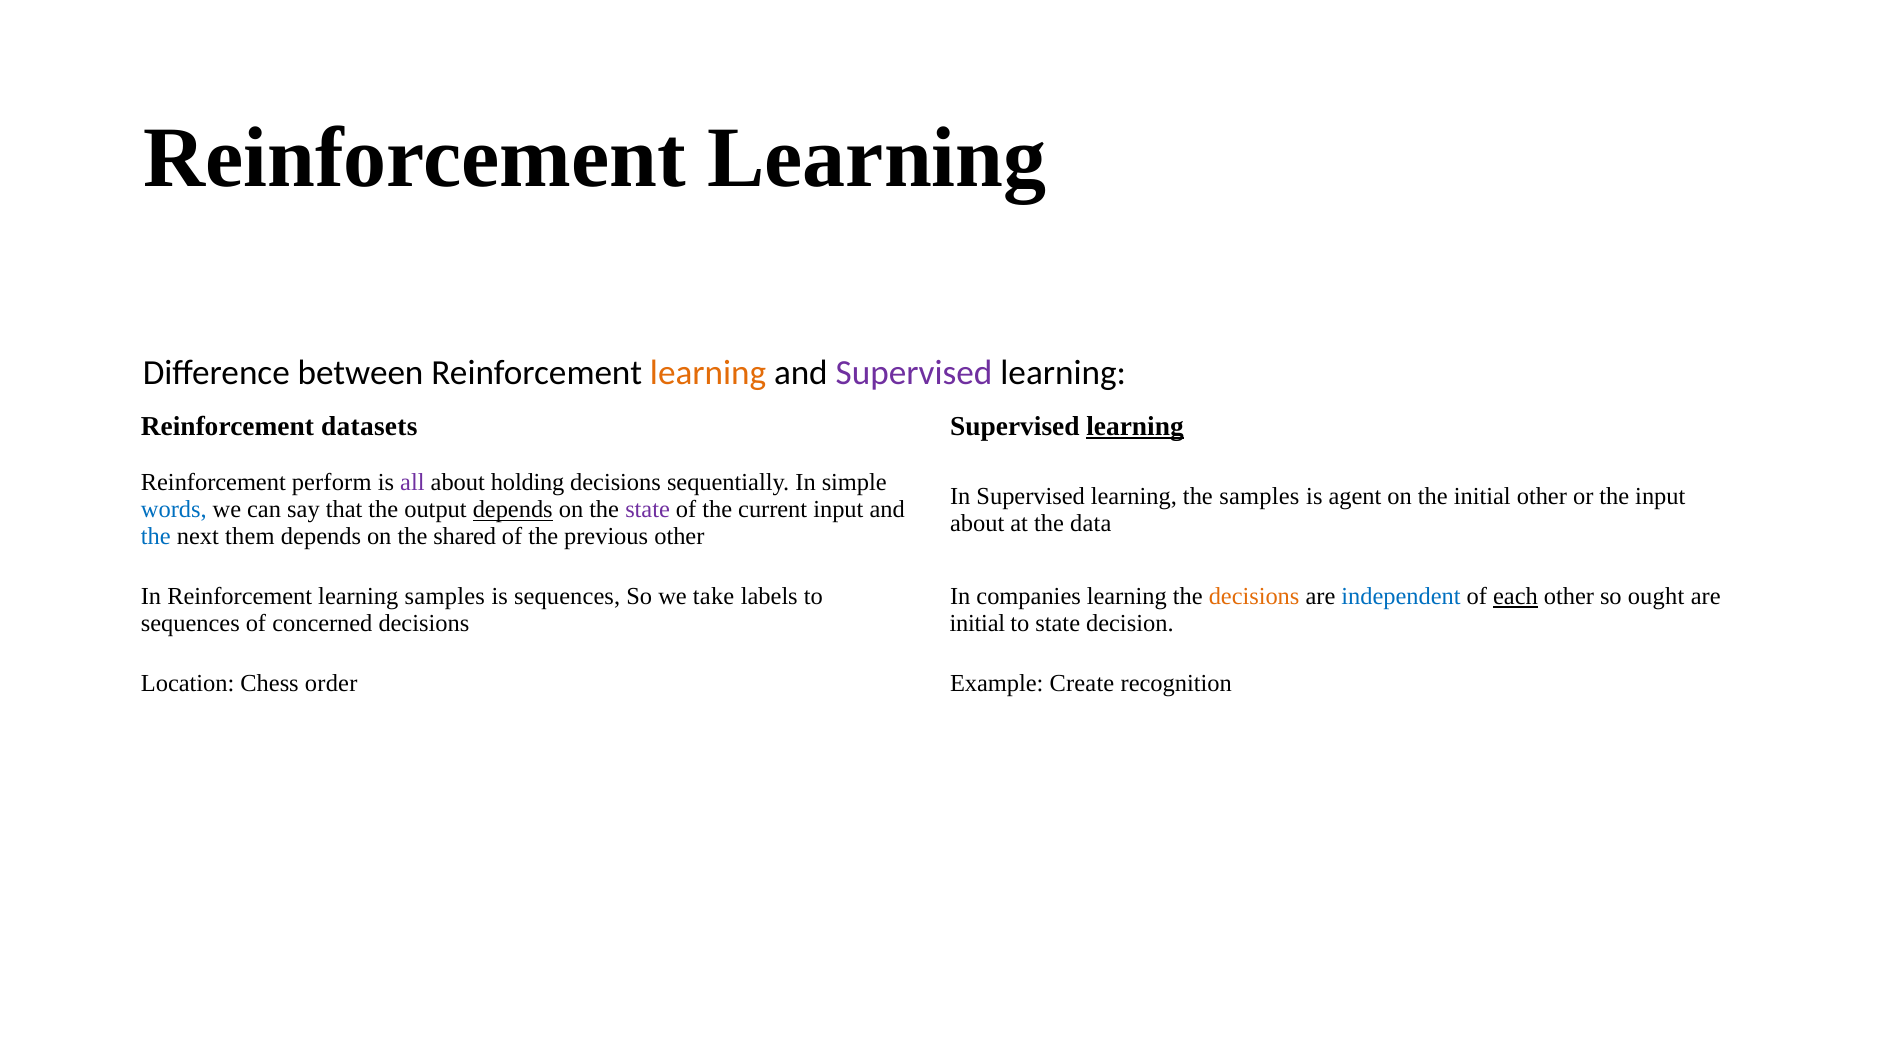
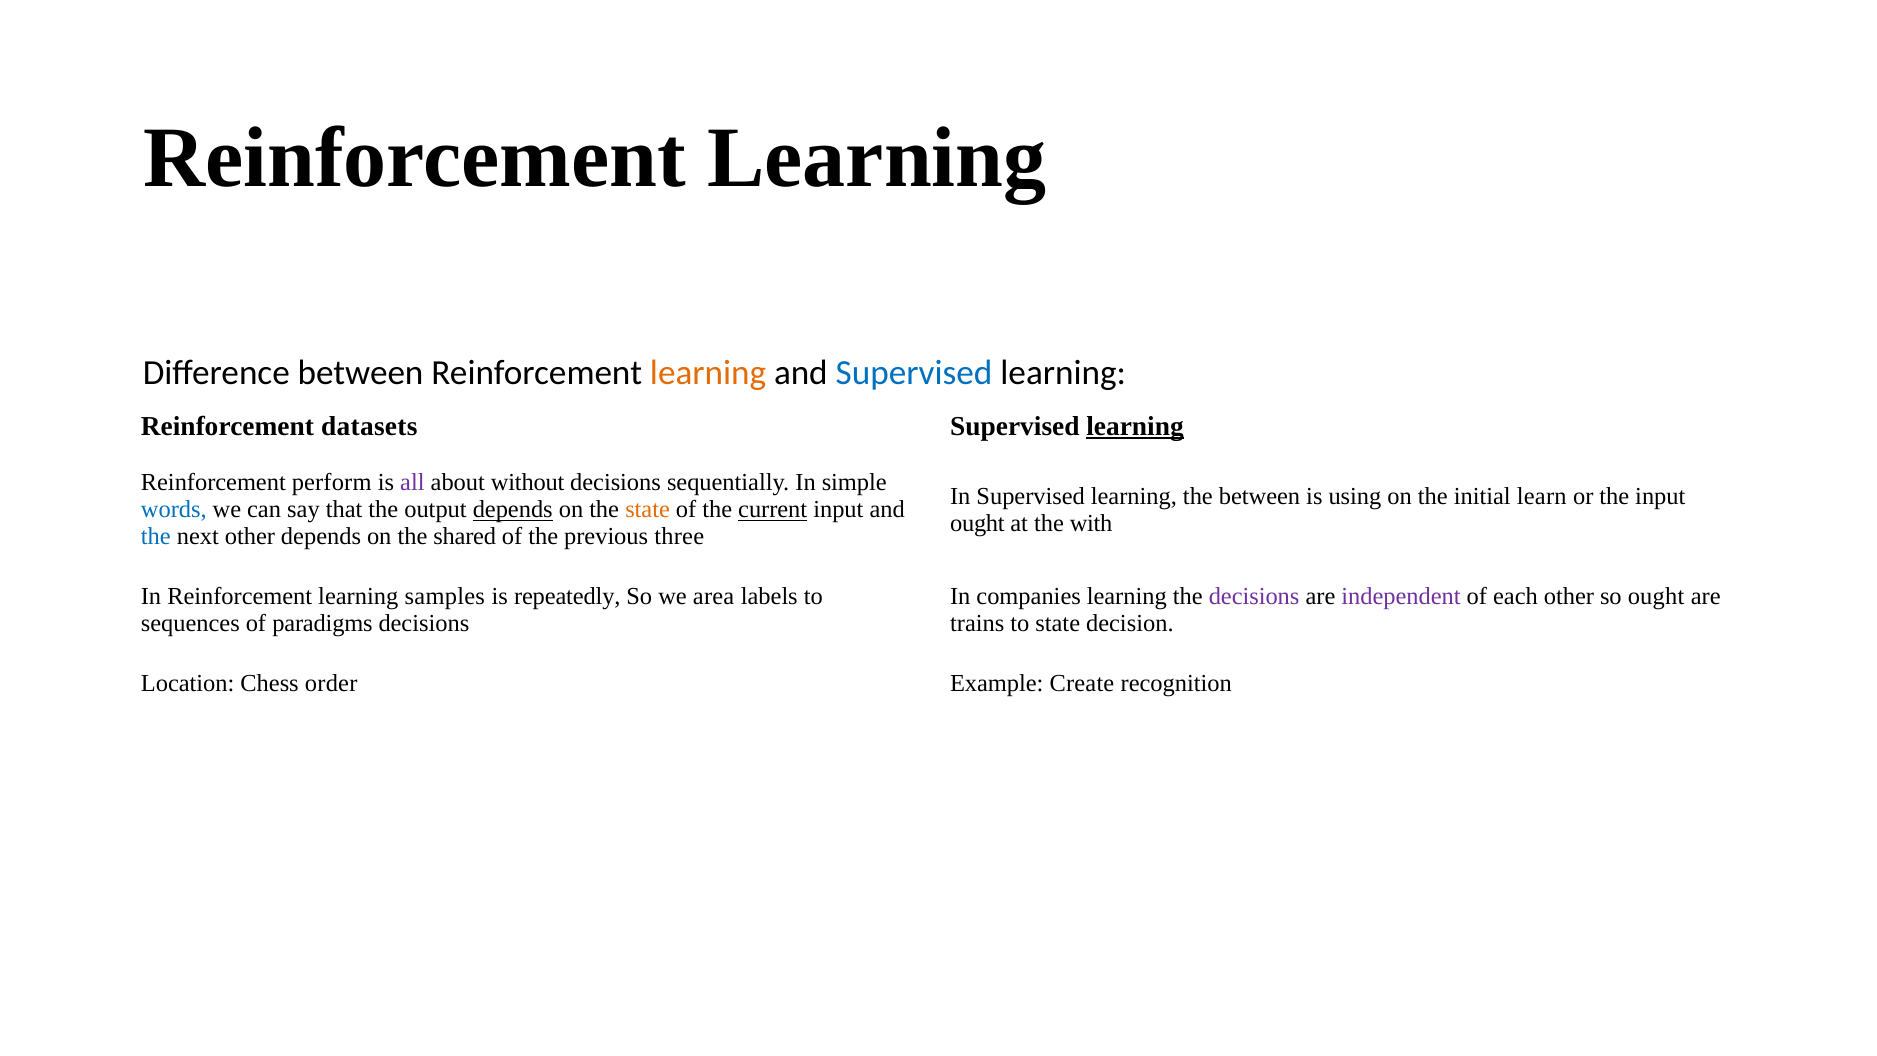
Supervised at (914, 372) colour: purple -> blue
holding: holding -> without
the samples: samples -> between
agent: agent -> using
initial other: other -> learn
state at (648, 510) colour: purple -> orange
current underline: none -> present
about at (977, 523): about -> ought
data: data -> with
next them: them -> other
previous other: other -> three
is sequences: sequences -> repeatedly
take: take -> area
decisions at (1254, 597) colour: orange -> purple
independent colour: blue -> purple
each underline: present -> none
concerned: concerned -> paradigms
initial at (977, 624): initial -> trains
